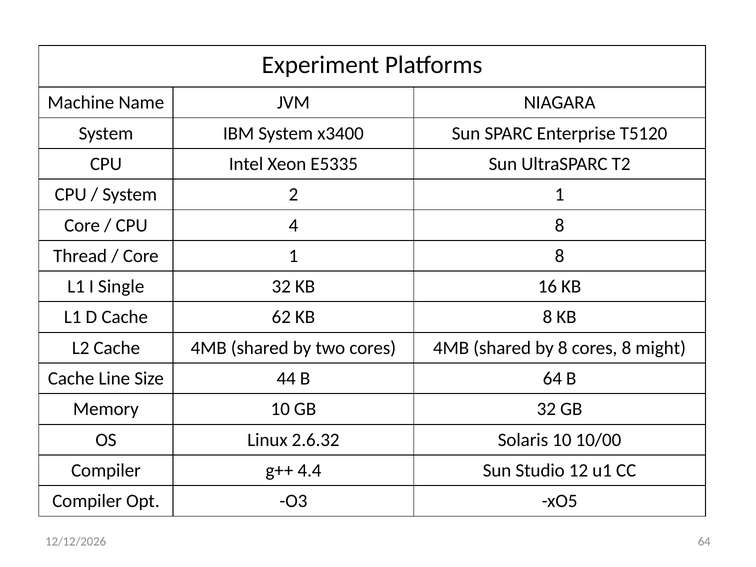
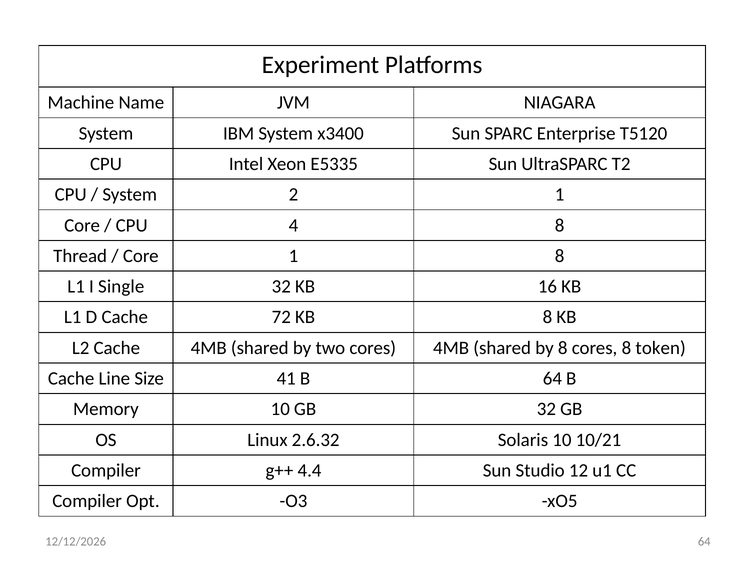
62: 62 -> 72
might: might -> token
44: 44 -> 41
10/00: 10/00 -> 10/21
